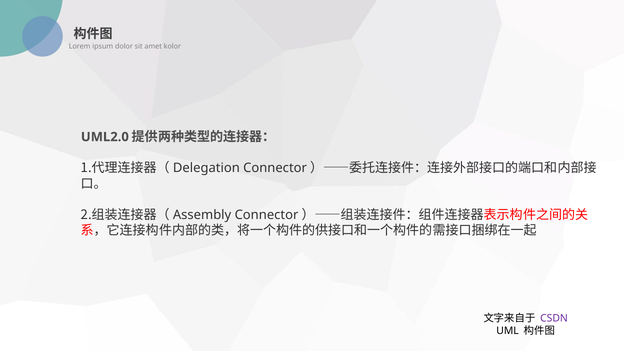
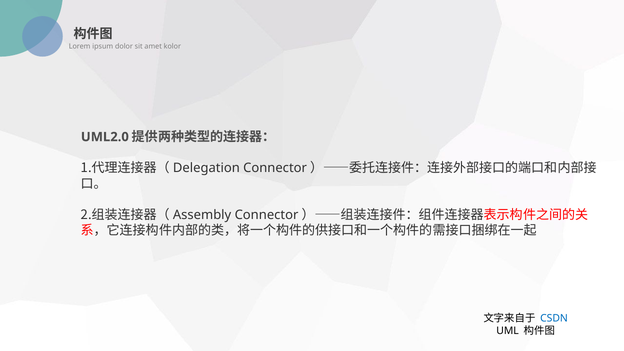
CSDN colour: purple -> blue
